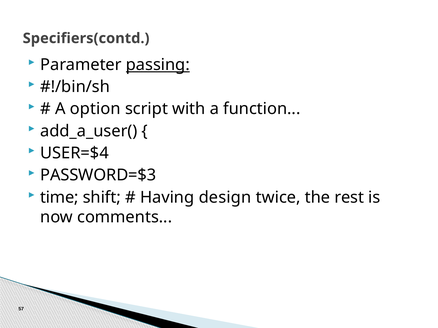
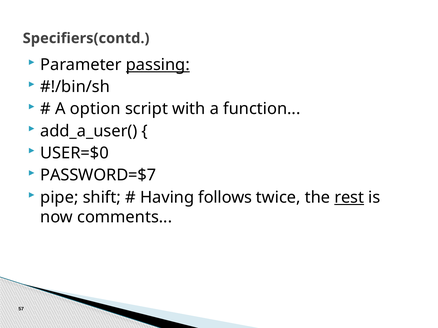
USER=$4: USER=$4 -> USER=$0
PASSWORD=$3: PASSWORD=$3 -> PASSWORD=$7
time: time -> pipe
design: design -> follows
rest underline: none -> present
